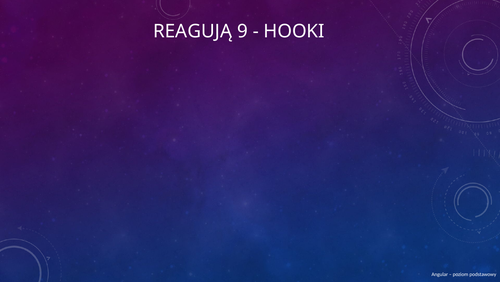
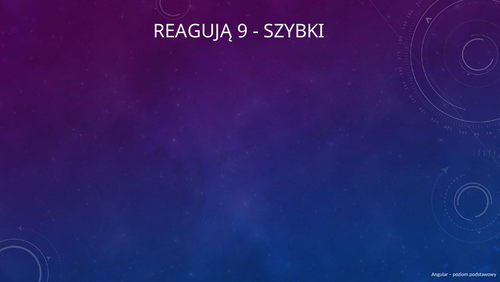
HOOKI: HOOKI -> SZYBKI
